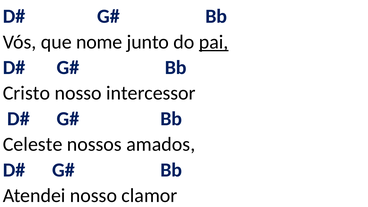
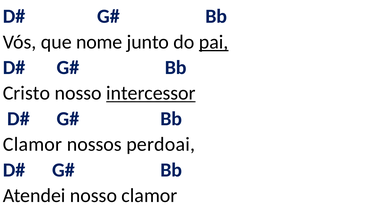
intercessor underline: none -> present
Celeste at (33, 144): Celeste -> Clamor
amados: amados -> perdoai
